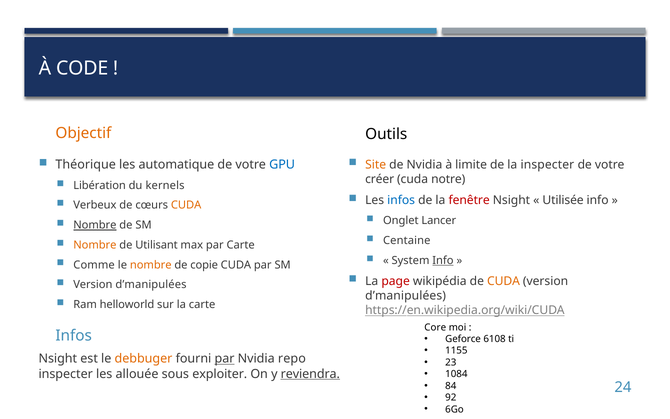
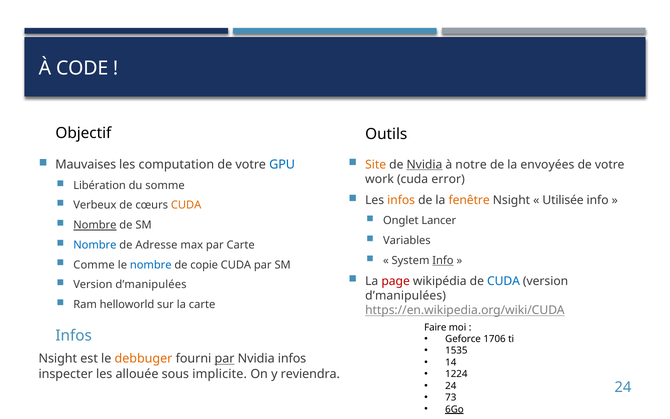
Objectif colour: orange -> black
Nvidia at (424, 165) underline: none -> present
limite: limite -> notre
la inspecter: inspecter -> envoyées
Théorique: Théorique -> Mauvaises
automatique: automatique -> computation
créer: créer -> work
notre: notre -> error
kernels: kernels -> somme
infos at (401, 200) colour: blue -> orange
fenêtre colour: red -> orange
Centaine: Centaine -> Variables
Nombre at (95, 245) colour: orange -> blue
Utilisant: Utilisant -> Adresse
nombre at (151, 265) colour: orange -> blue
CUDA at (503, 281) colour: orange -> blue
Core: Core -> Faire
6108: 6108 -> 1706
1155: 1155 -> 1535
Nvidia repo: repo -> infos
23: 23 -> 14
1084: 1084 -> 1224
exploiter: exploiter -> implicite
reviendra underline: present -> none
84 at (451, 386): 84 -> 24
92: 92 -> 73
6Go underline: none -> present
